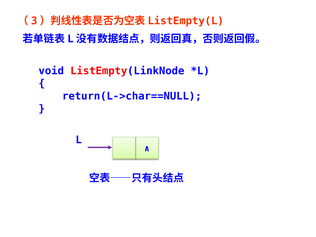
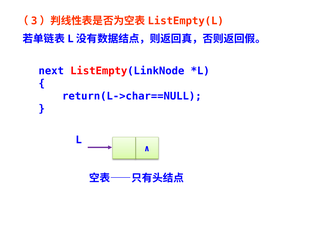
void: void -> next
